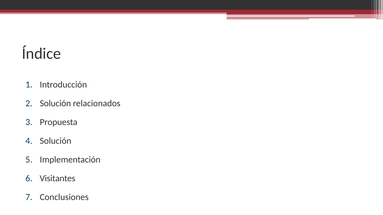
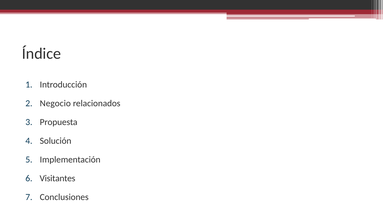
Solución at (55, 104): Solución -> Negocio
